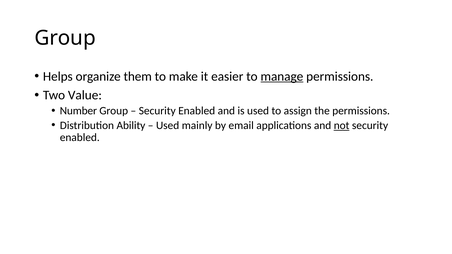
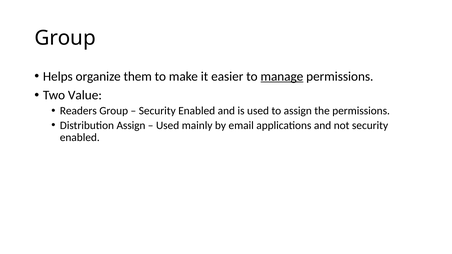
Number: Number -> Readers
Distribution Ability: Ability -> Assign
not underline: present -> none
